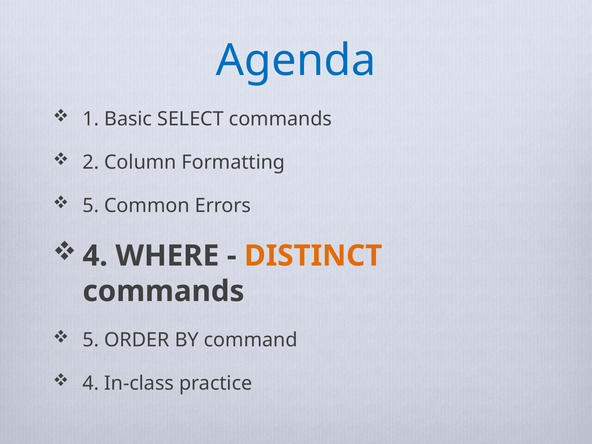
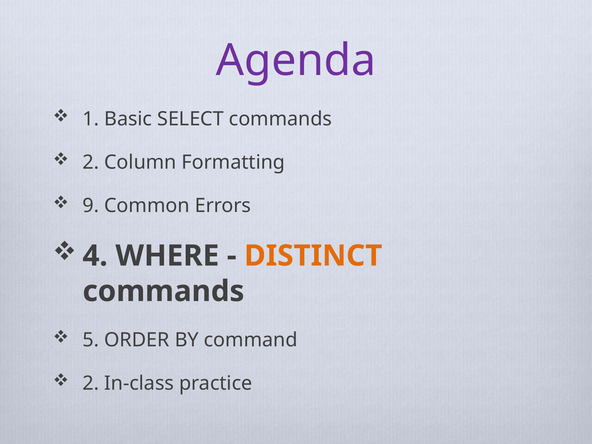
Agenda colour: blue -> purple
5 at (91, 206): 5 -> 9
4 at (91, 383): 4 -> 2
